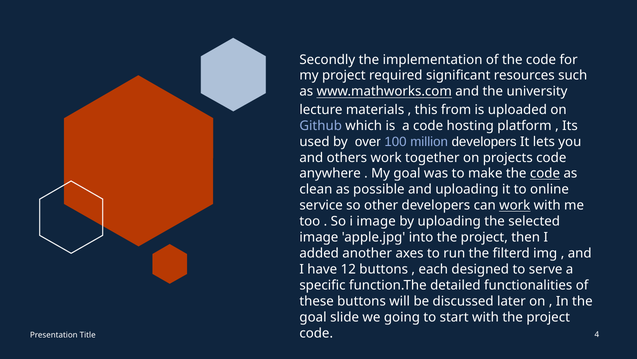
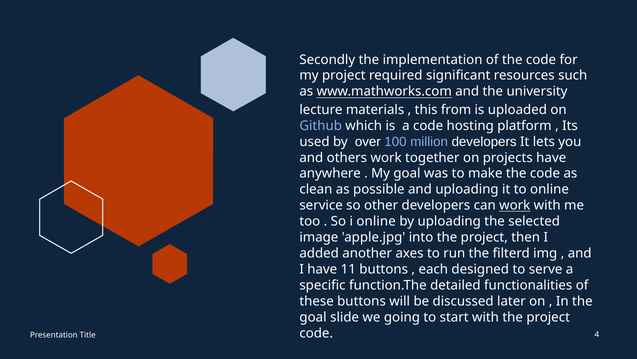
projects code: code -> have
code at (545, 173) underline: present -> none
i image: image -> online
12: 12 -> 11
